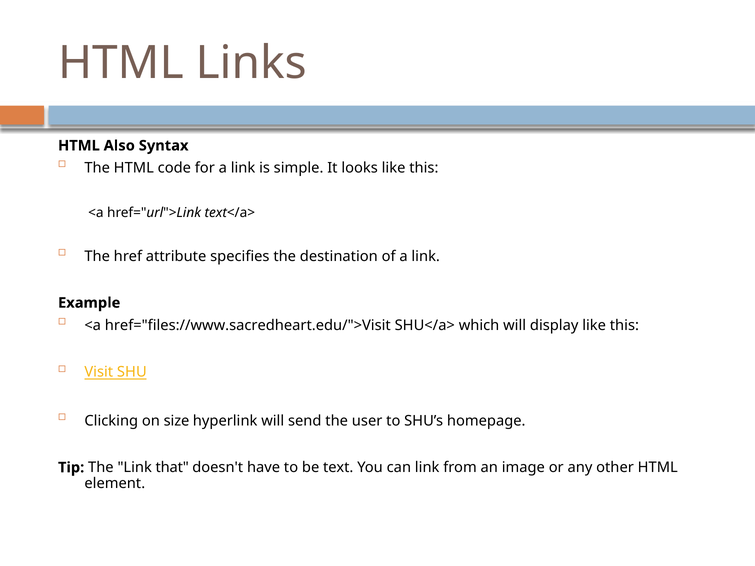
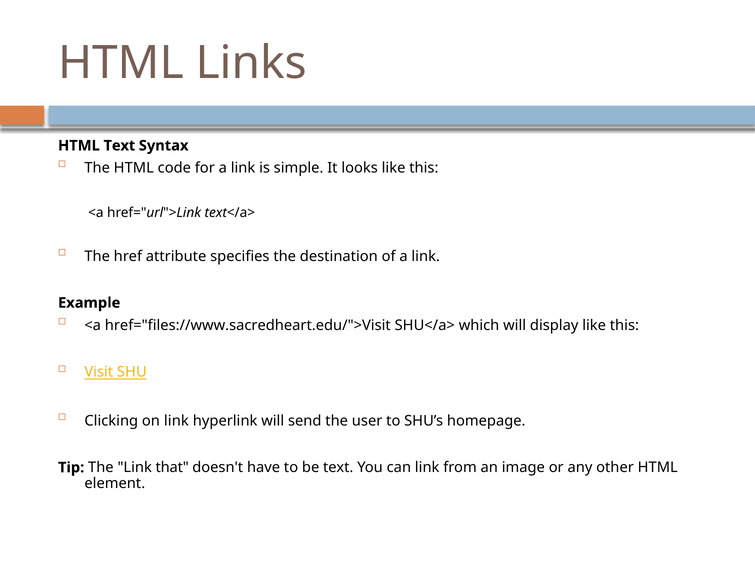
HTML Also: Also -> Text
on size: size -> link
